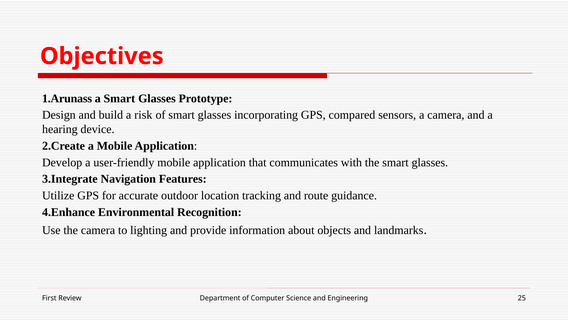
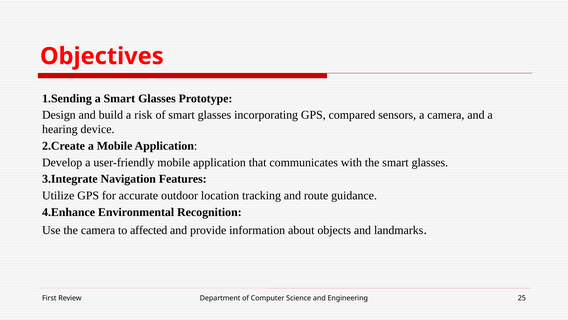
1.Arunass: 1.Arunass -> 1.Sending
lighting: lighting -> affected
